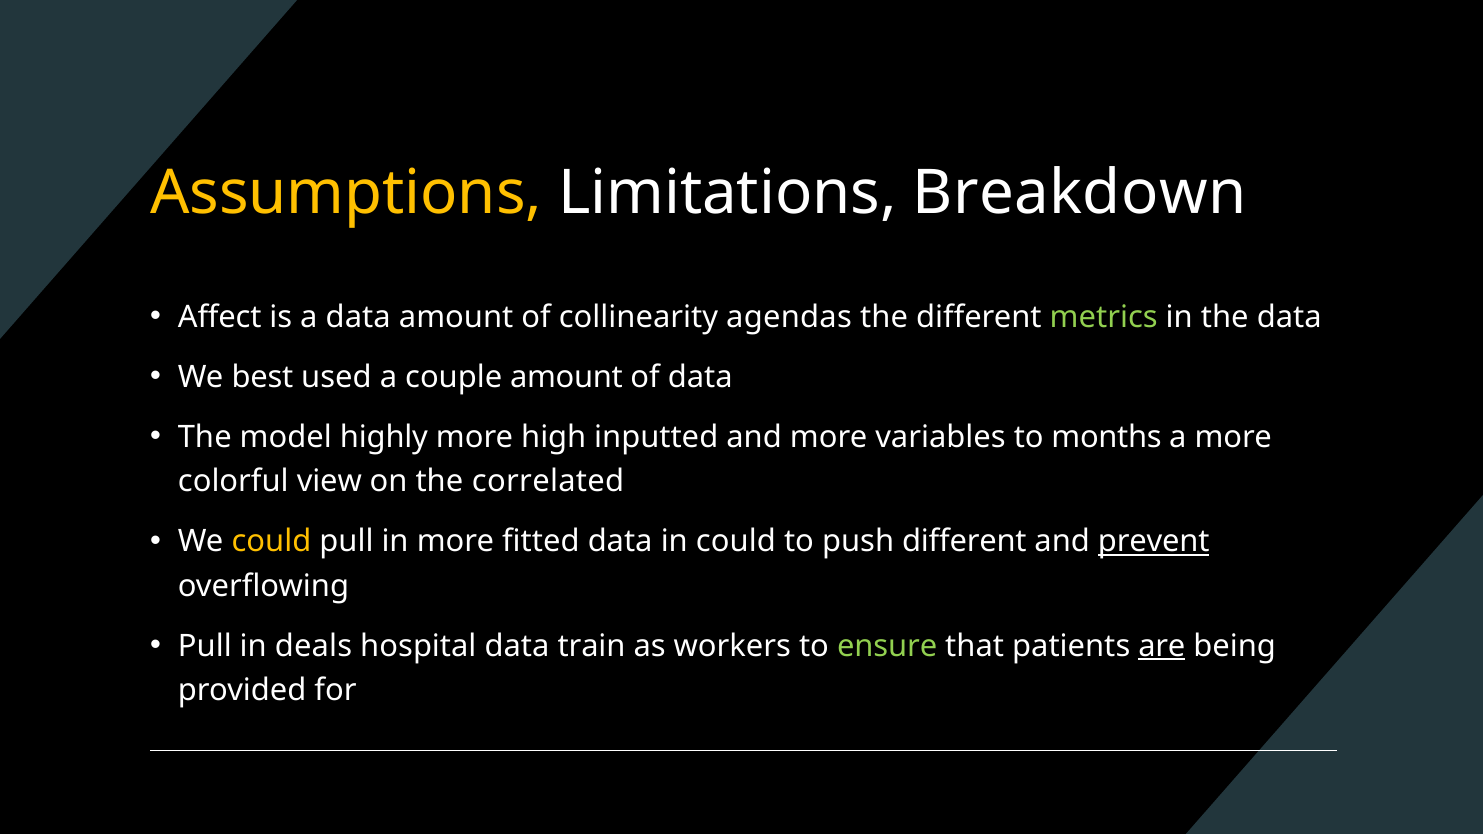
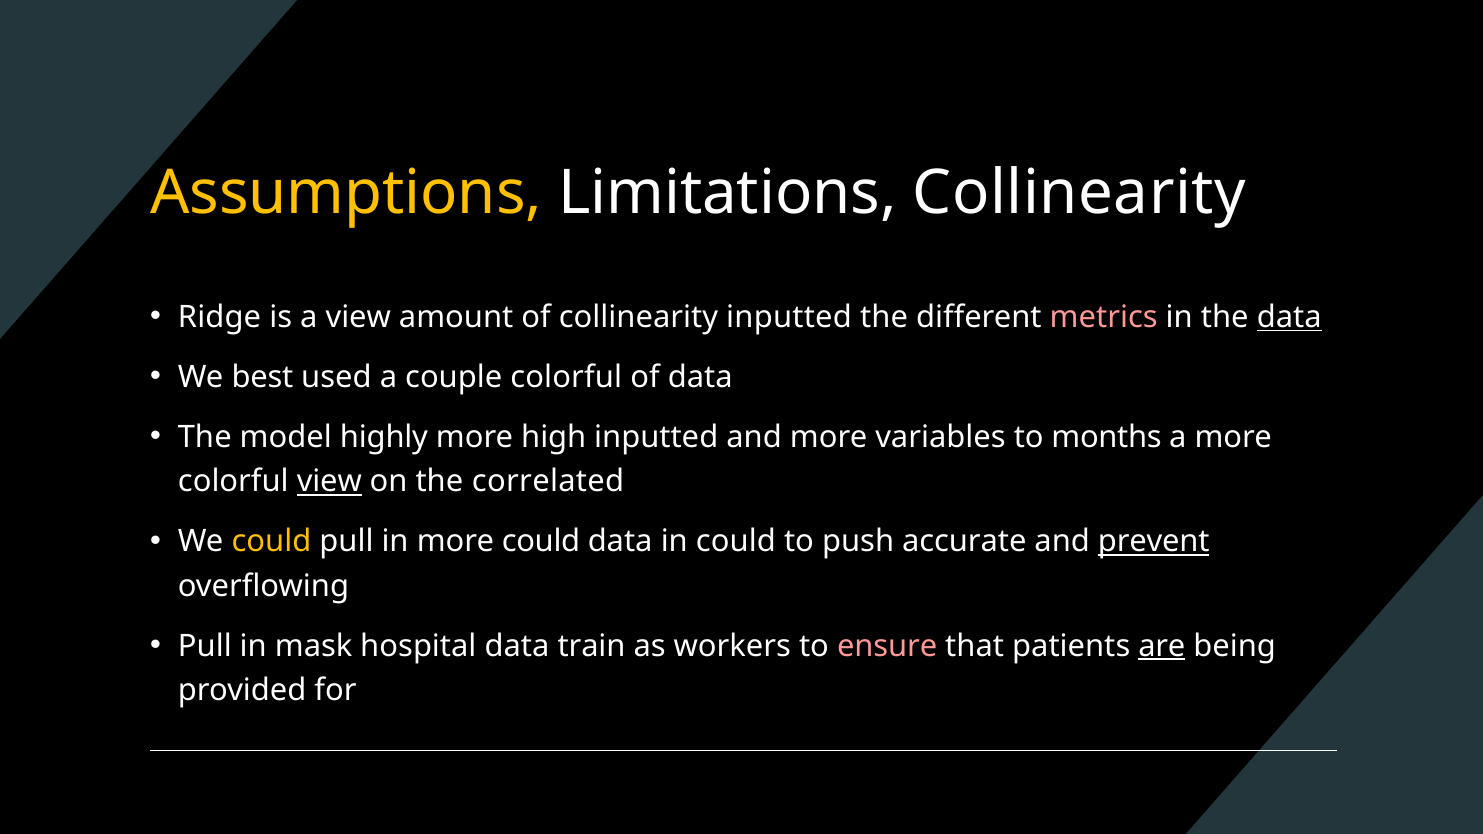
Limitations Breakdown: Breakdown -> Collinearity
Affect: Affect -> Ridge
a data: data -> view
collinearity agendas: agendas -> inputted
metrics colour: light green -> pink
data at (1289, 317) underline: none -> present
couple amount: amount -> colorful
view at (329, 482) underline: none -> present
more fitted: fitted -> could
push different: different -> accurate
deals: deals -> mask
ensure colour: light green -> pink
